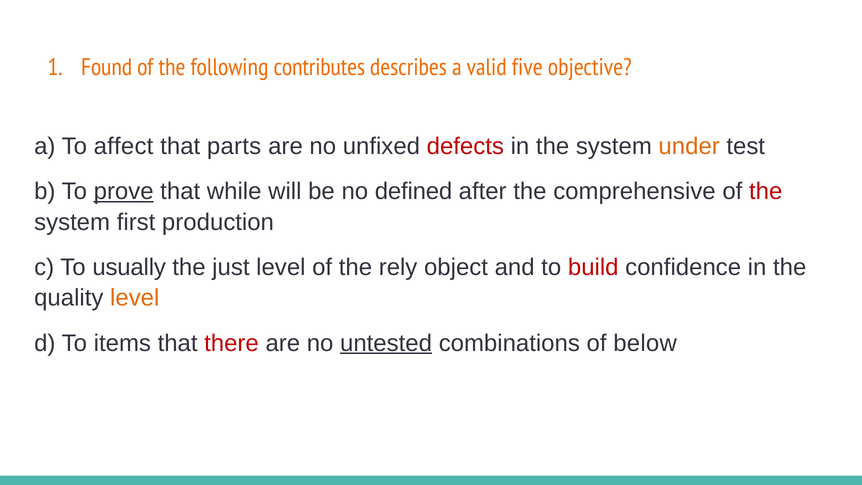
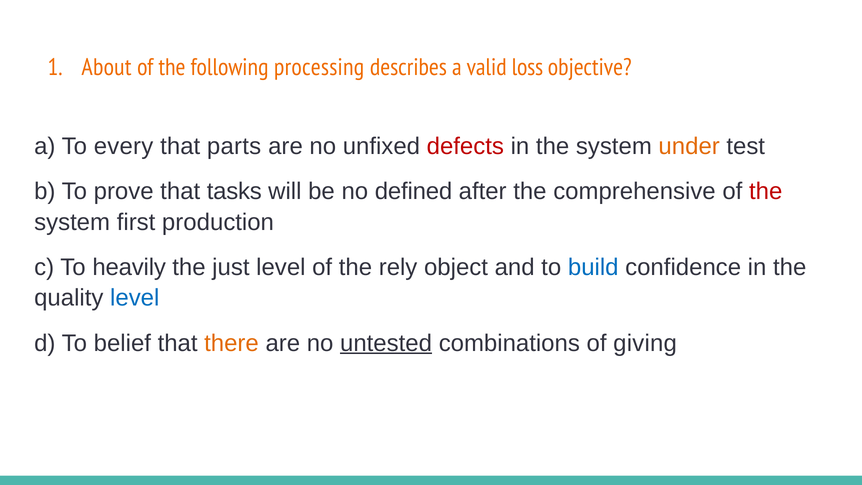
Found: Found -> About
contributes: contributes -> processing
five: five -> loss
affect: affect -> every
prove underline: present -> none
while: while -> tasks
usually: usually -> heavily
build colour: red -> blue
level at (135, 298) colour: orange -> blue
items: items -> belief
there colour: red -> orange
below: below -> giving
